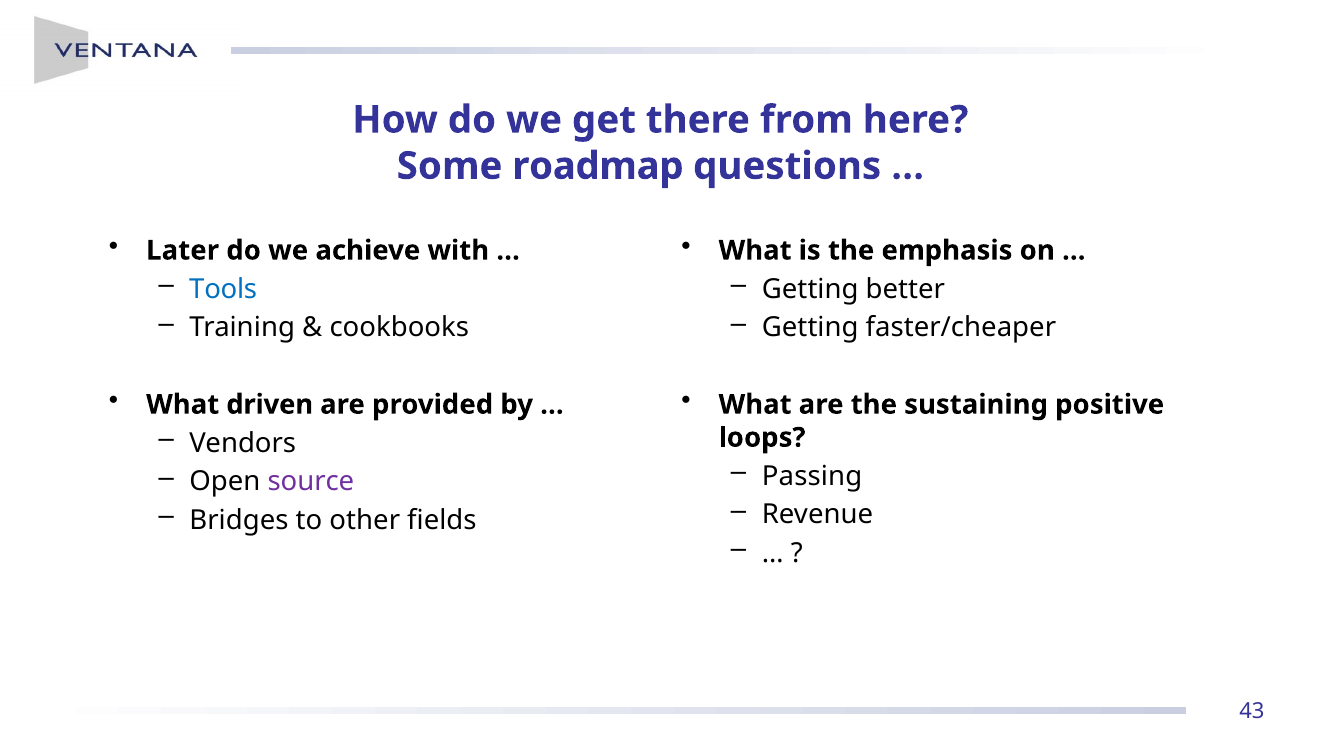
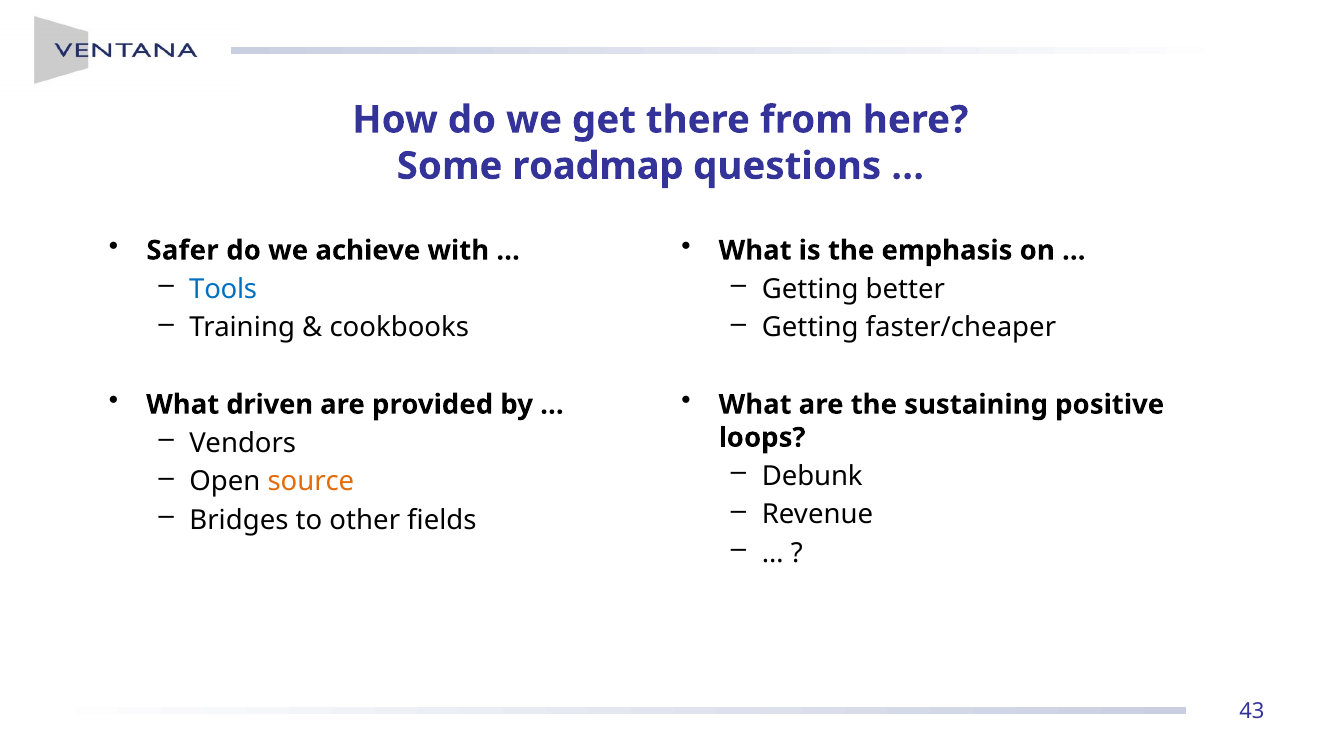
Later: Later -> Safer
Passing: Passing -> Debunk
source colour: purple -> orange
